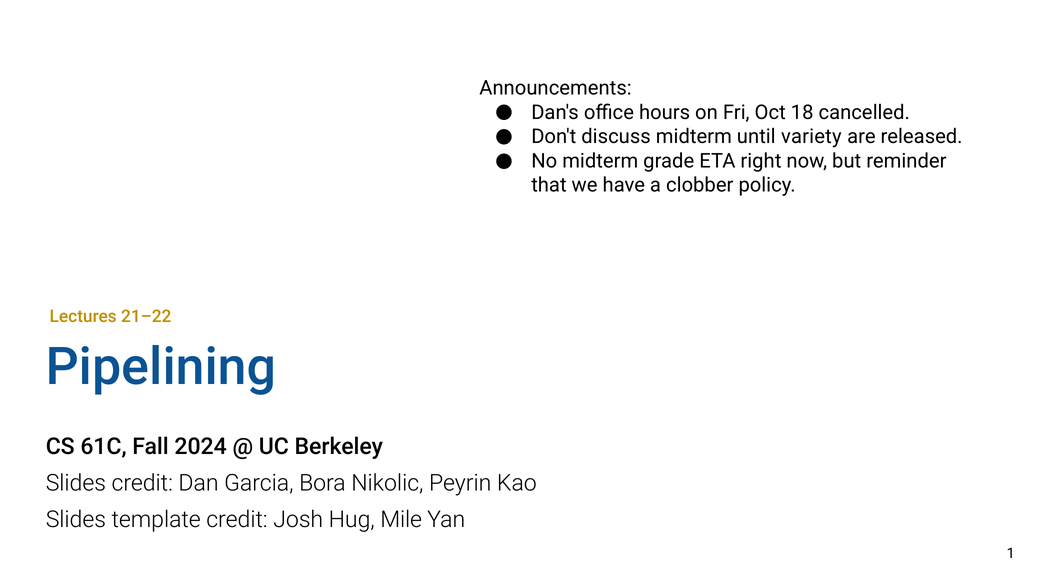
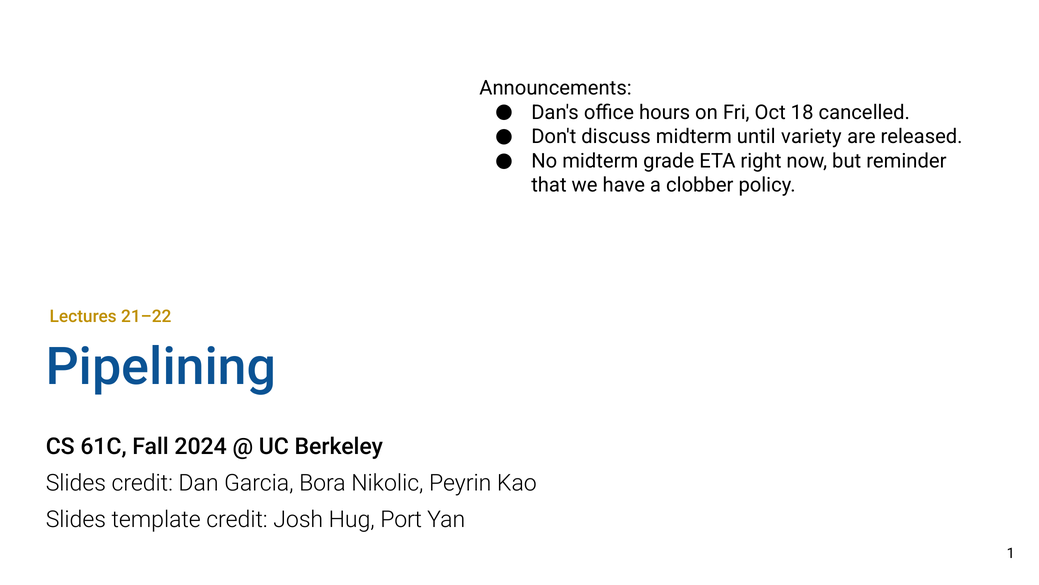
Mile: Mile -> Port
